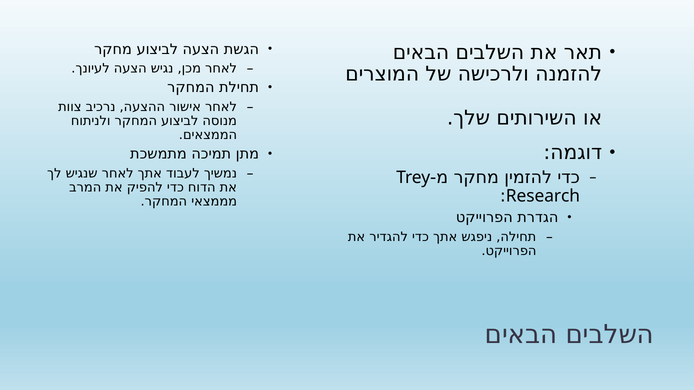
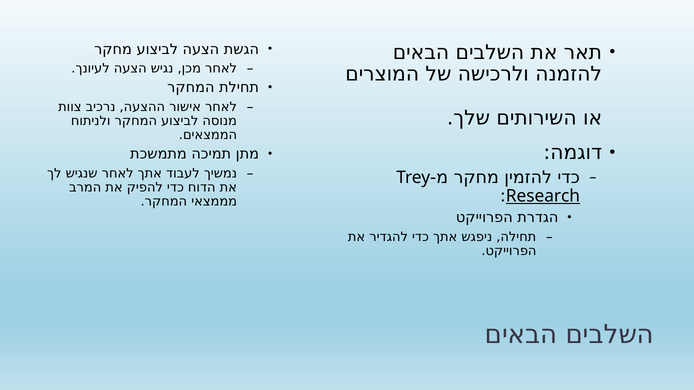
Research underline: none -> present
